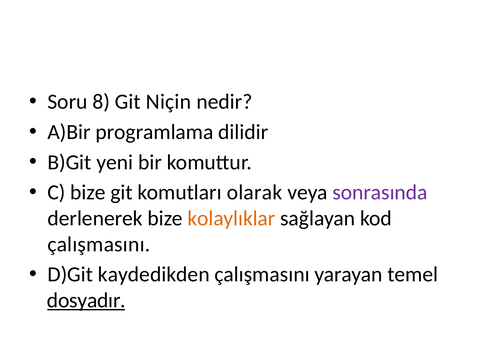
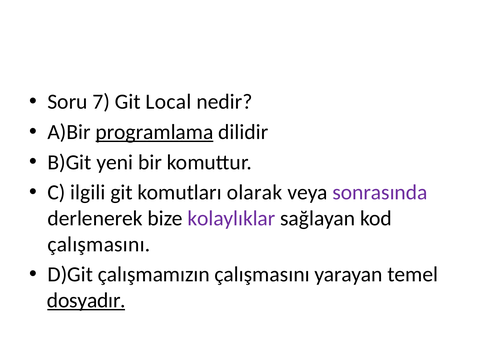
8: 8 -> 7
Niçin: Niçin -> Local
programlama underline: none -> present
C bize: bize -> ilgili
kolaylıklar colour: orange -> purple
kaydedikden: kaydedikden -> çalışmamızın
